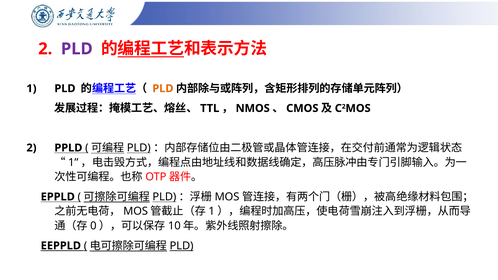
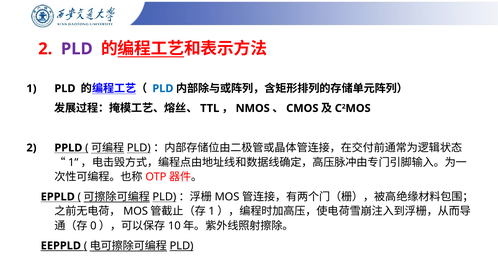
PLD at (163, 89) colour: orange -> blue
